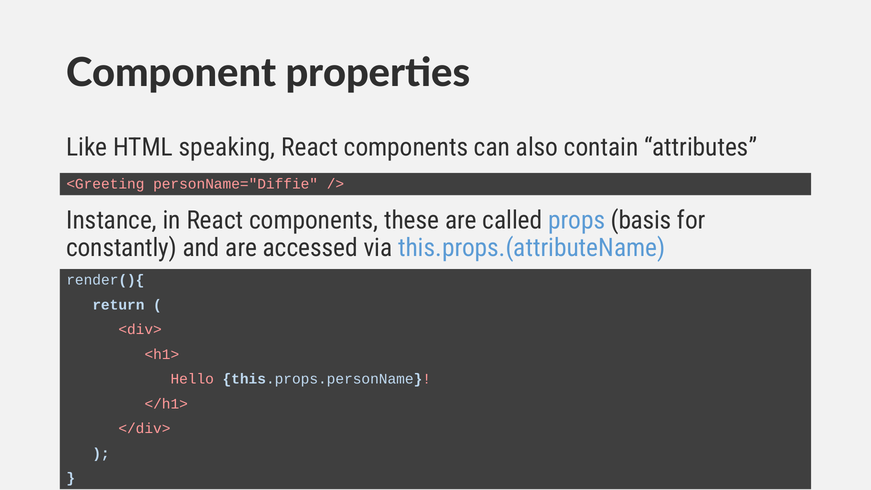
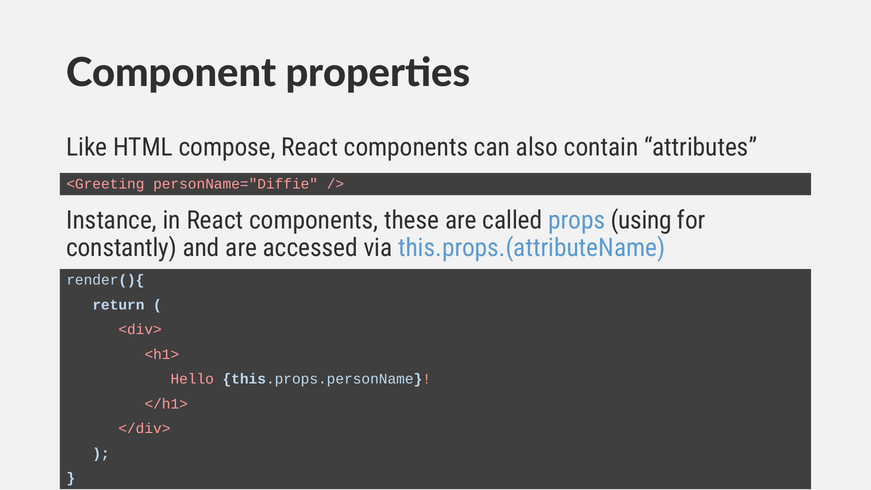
speaking: speaking -> compose
basis: basis -> using
